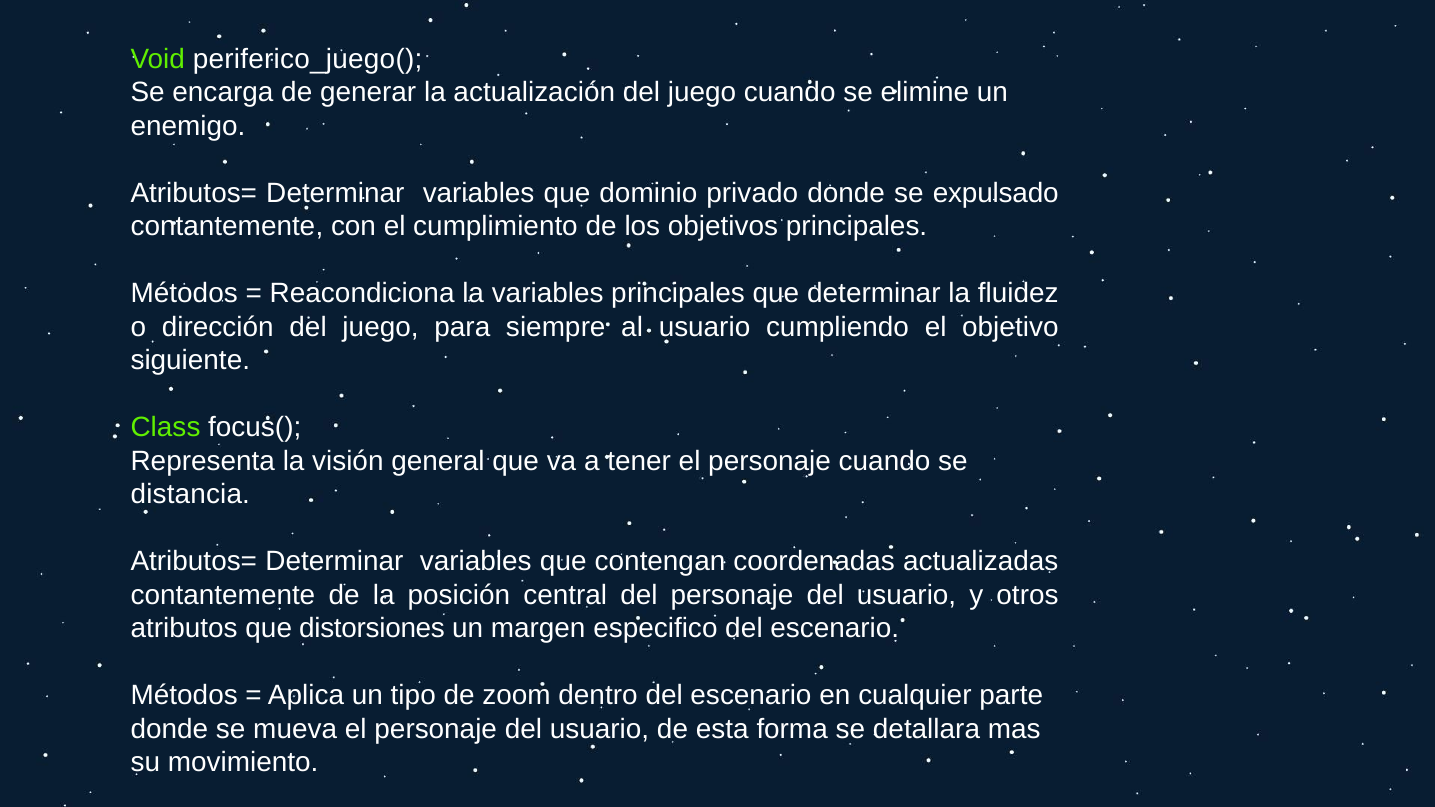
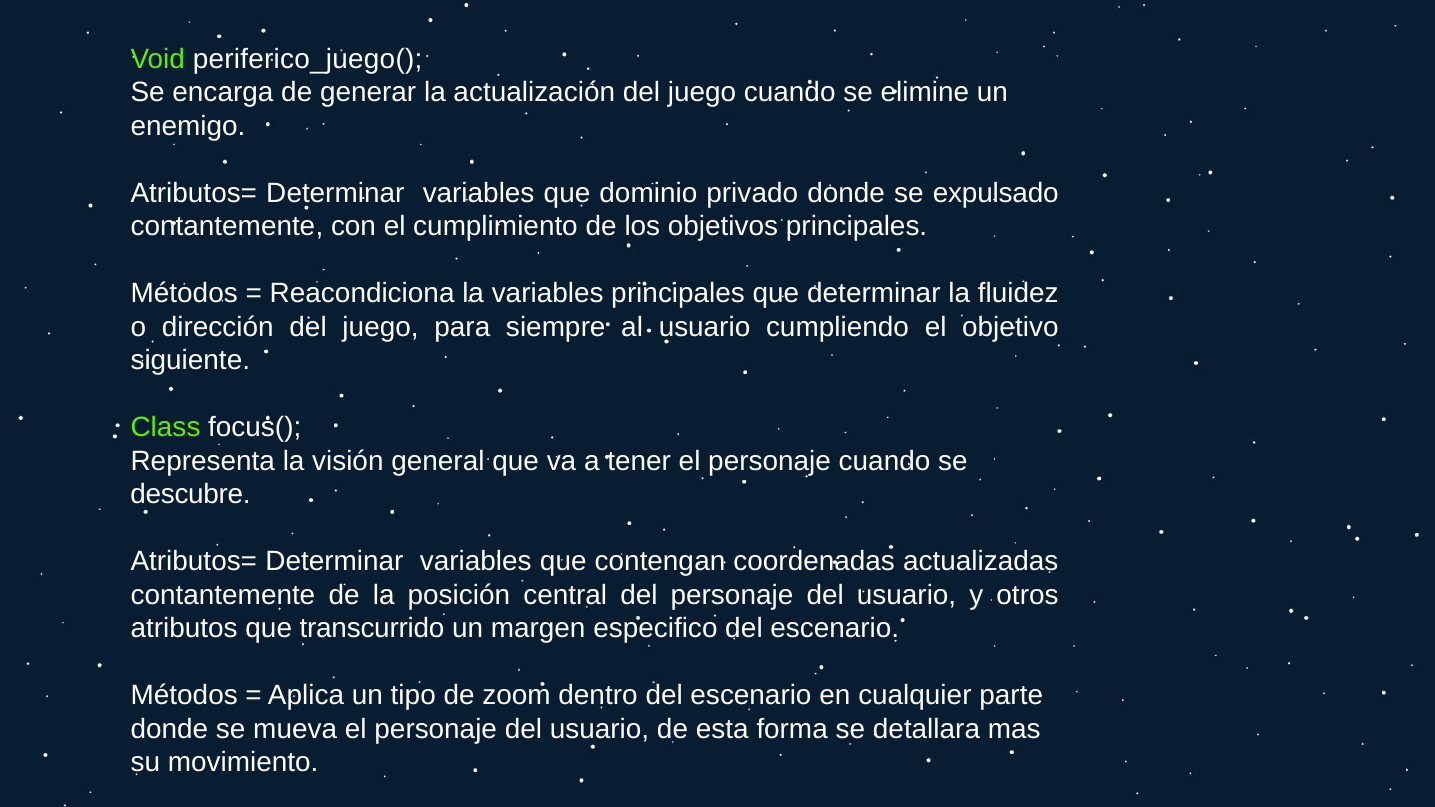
distancia: distancia -> descubre
distorsiones: distorsiones -> transcurrido
